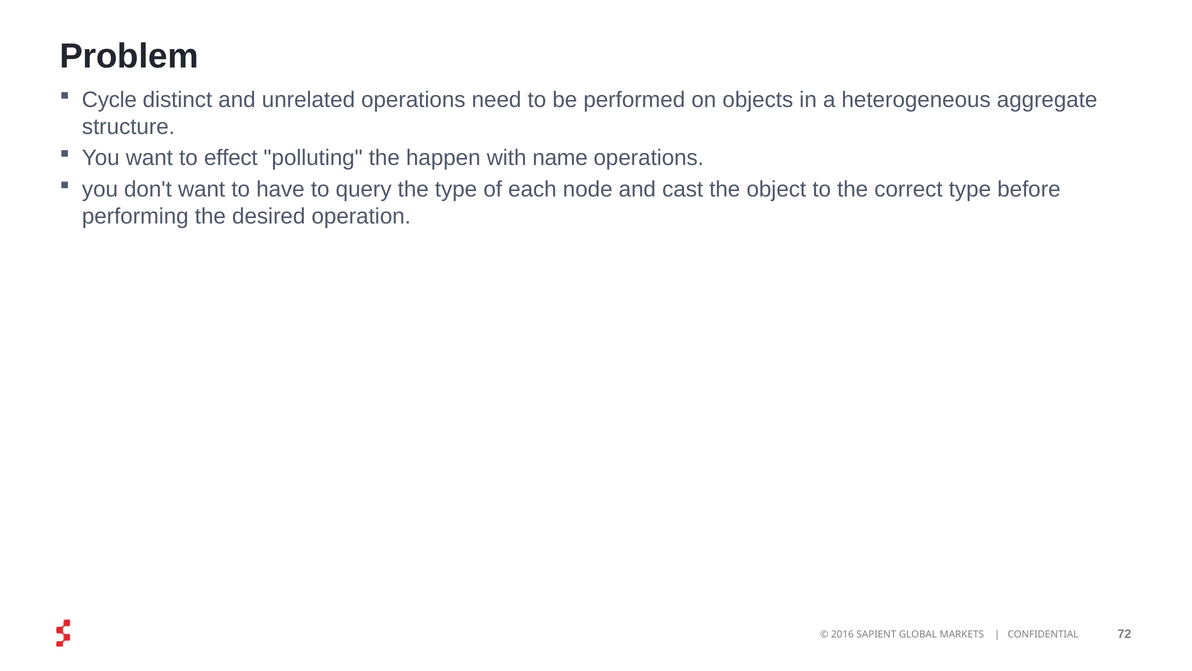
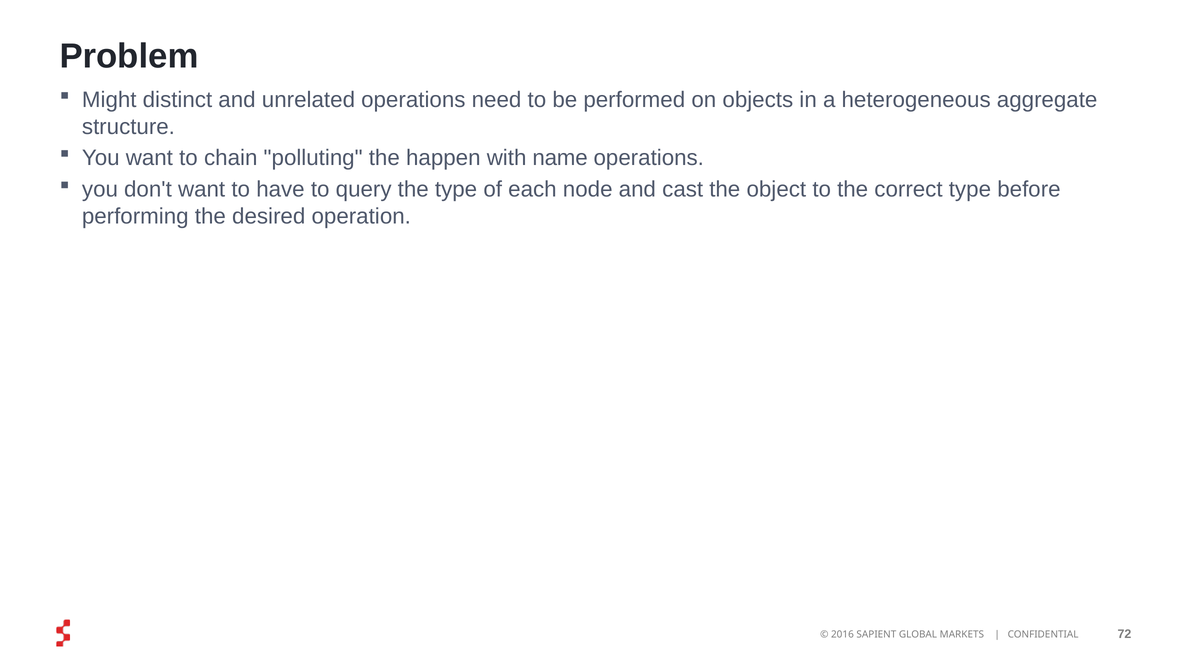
Cycle: Cycle -> Might
effect: effect -> chain
